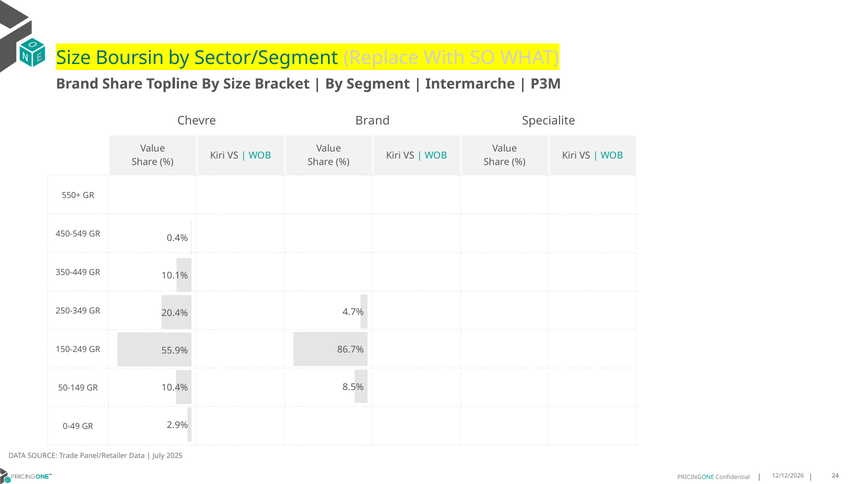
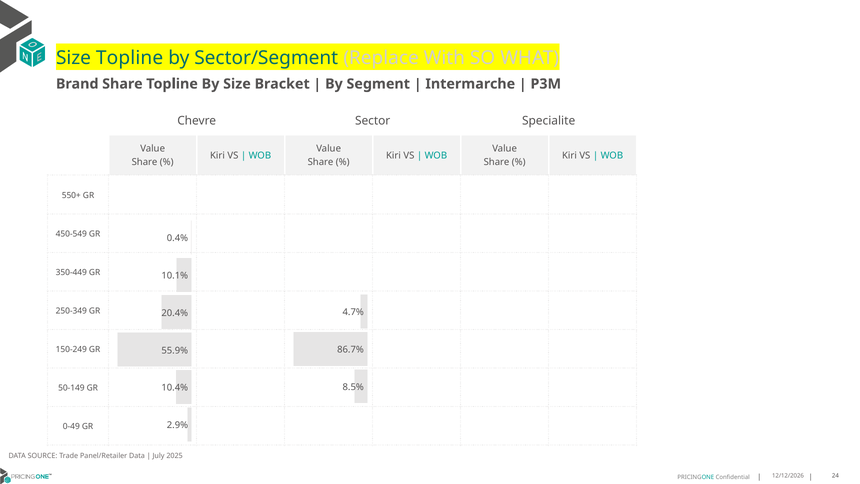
Size Boursin: Boursin -> Topline
Chevre Brand: Brand -> Sector
